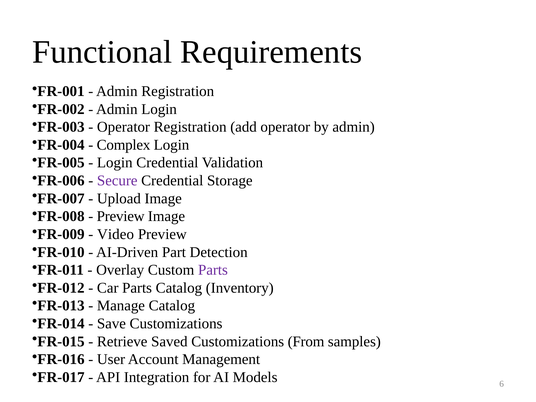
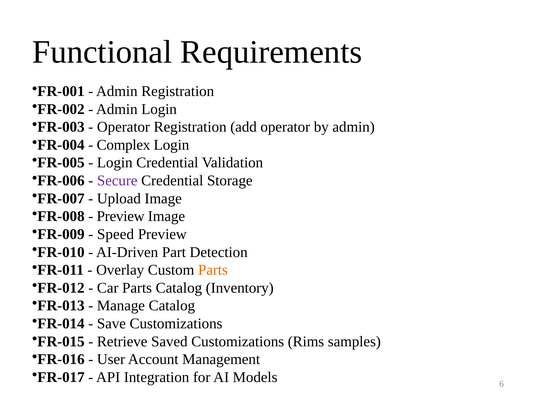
Video: Video -> Speed
Parts at (213, 270) colour: purple -> orange
From: From -> Rims
